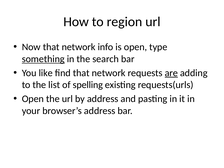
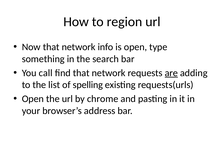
something underline: present -> none
like: like -> call
by address: address -> chrome
